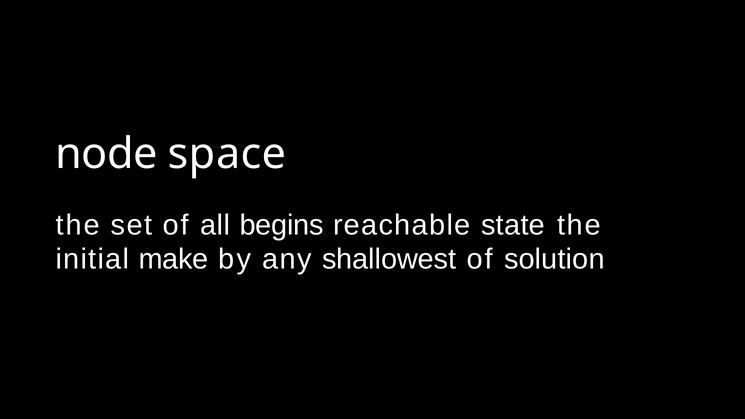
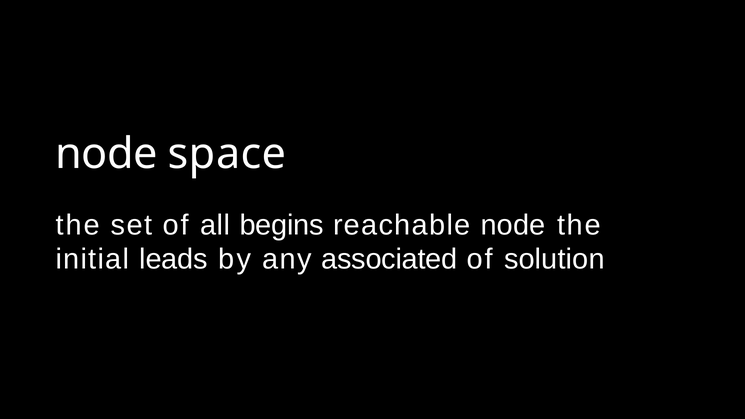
reachable state: state -> node
make: make -> leads
shallowest: shallowest -> associated
